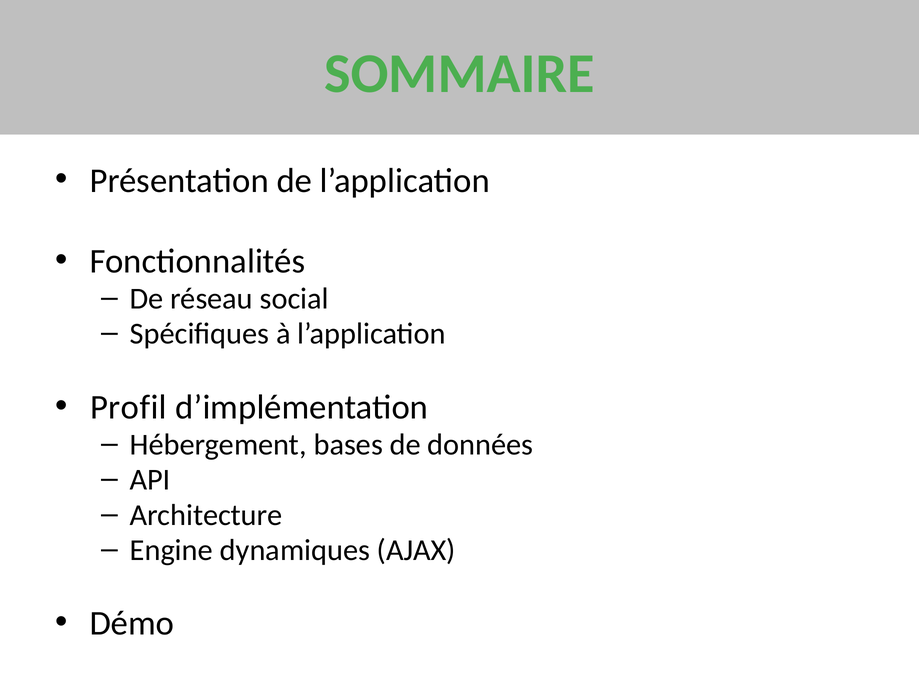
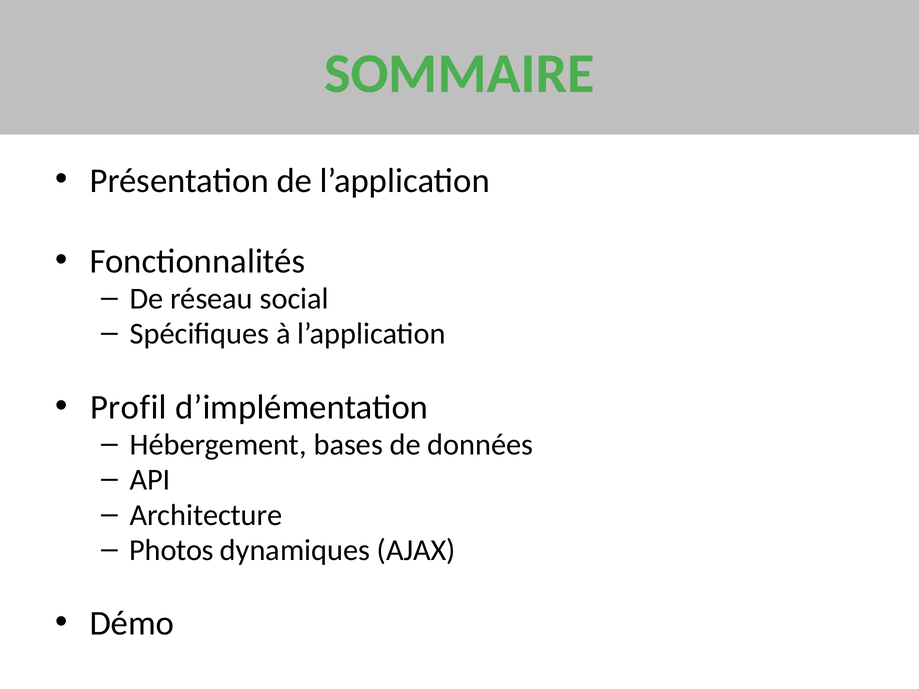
Engine: Engine -> Photos
